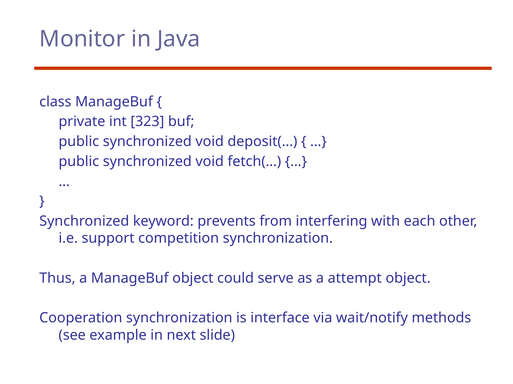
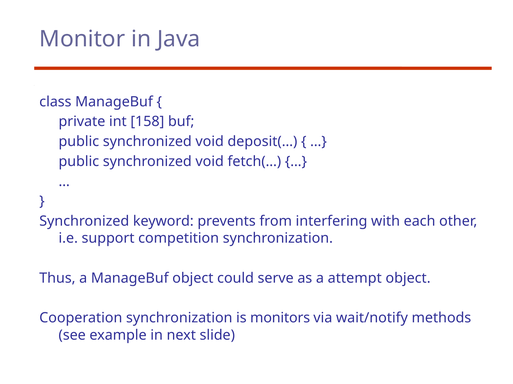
323: 323 -> 158
interface: interface -> monitors
